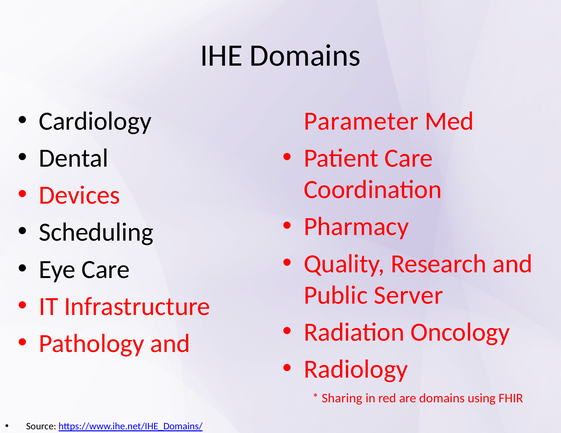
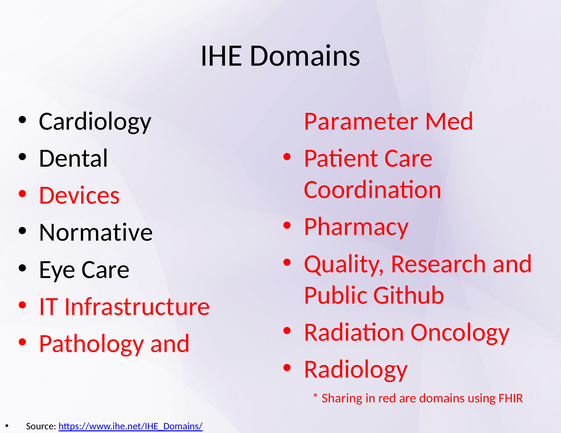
Scheduling: Scheduling -> Normative
Server: Server -> Github
